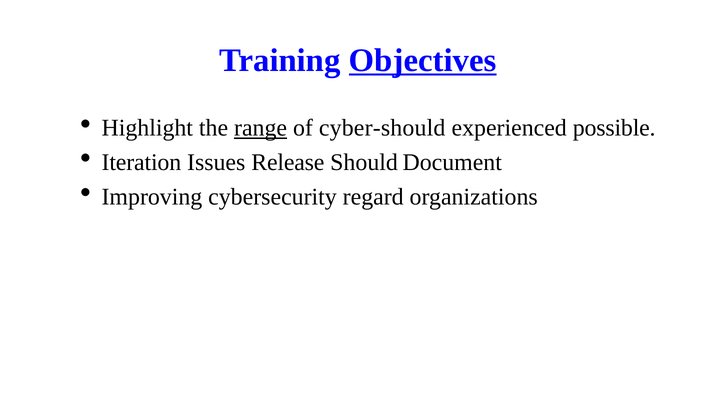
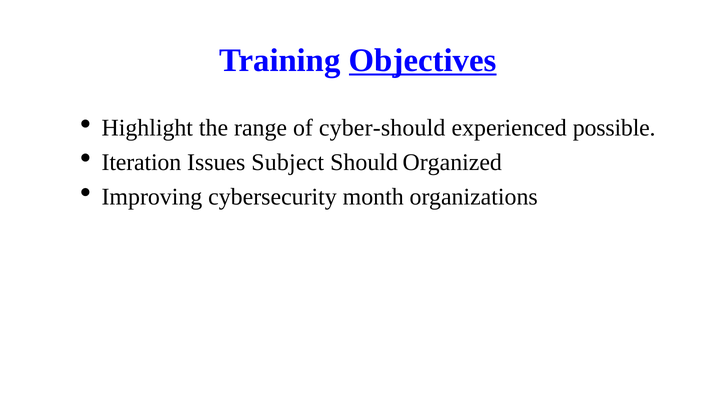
range underline: present -> none
Release: Release -> Subject
Document: Document -> Organized
regard: regard -> month
